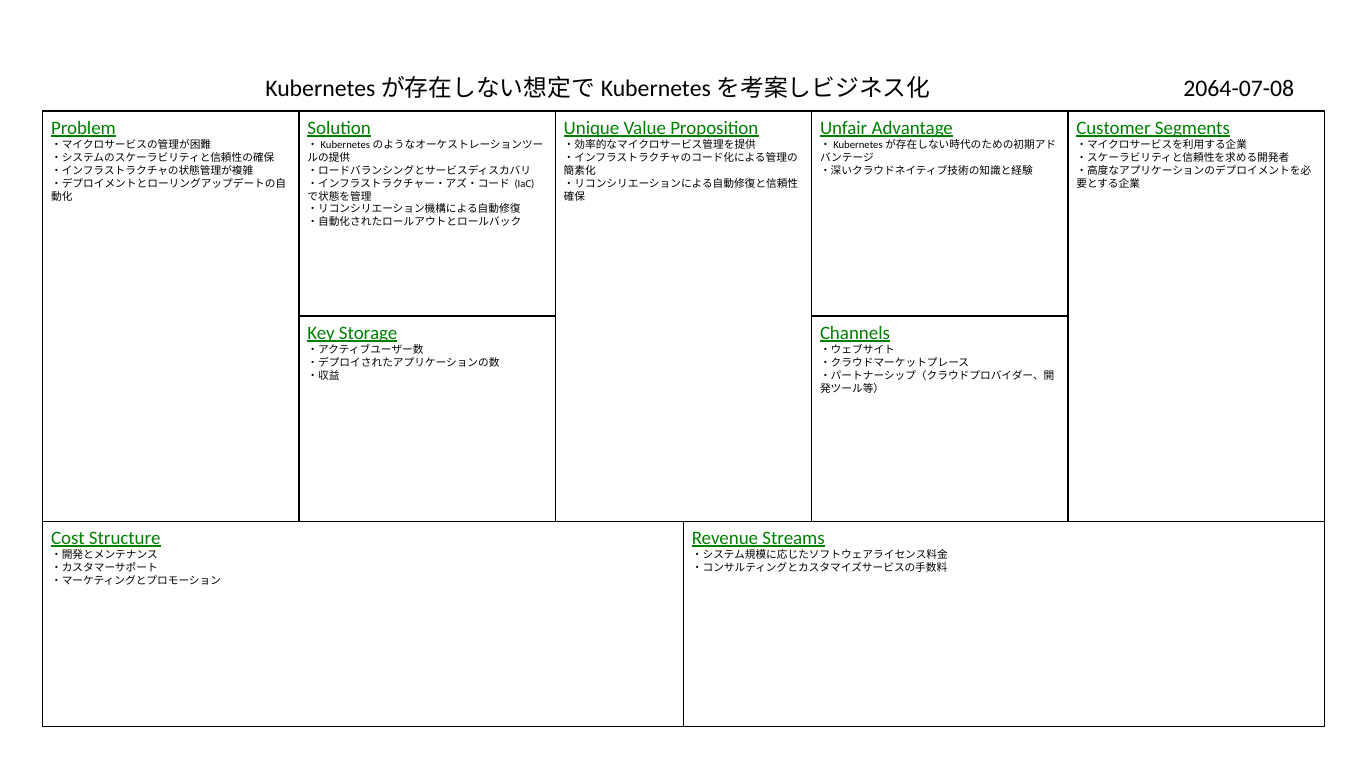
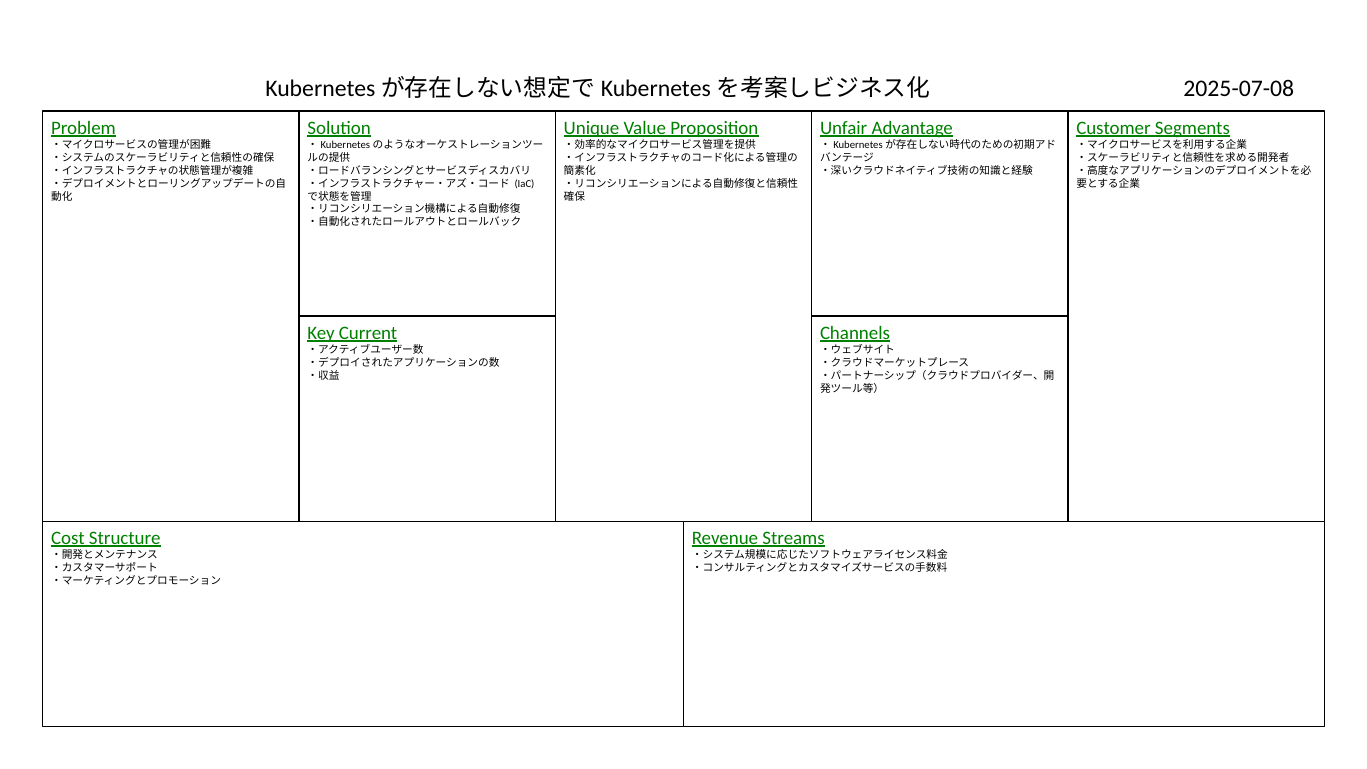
2064-07-08: 2064-07-08 -> 2025-07-08
Storage: Storage -> Current
